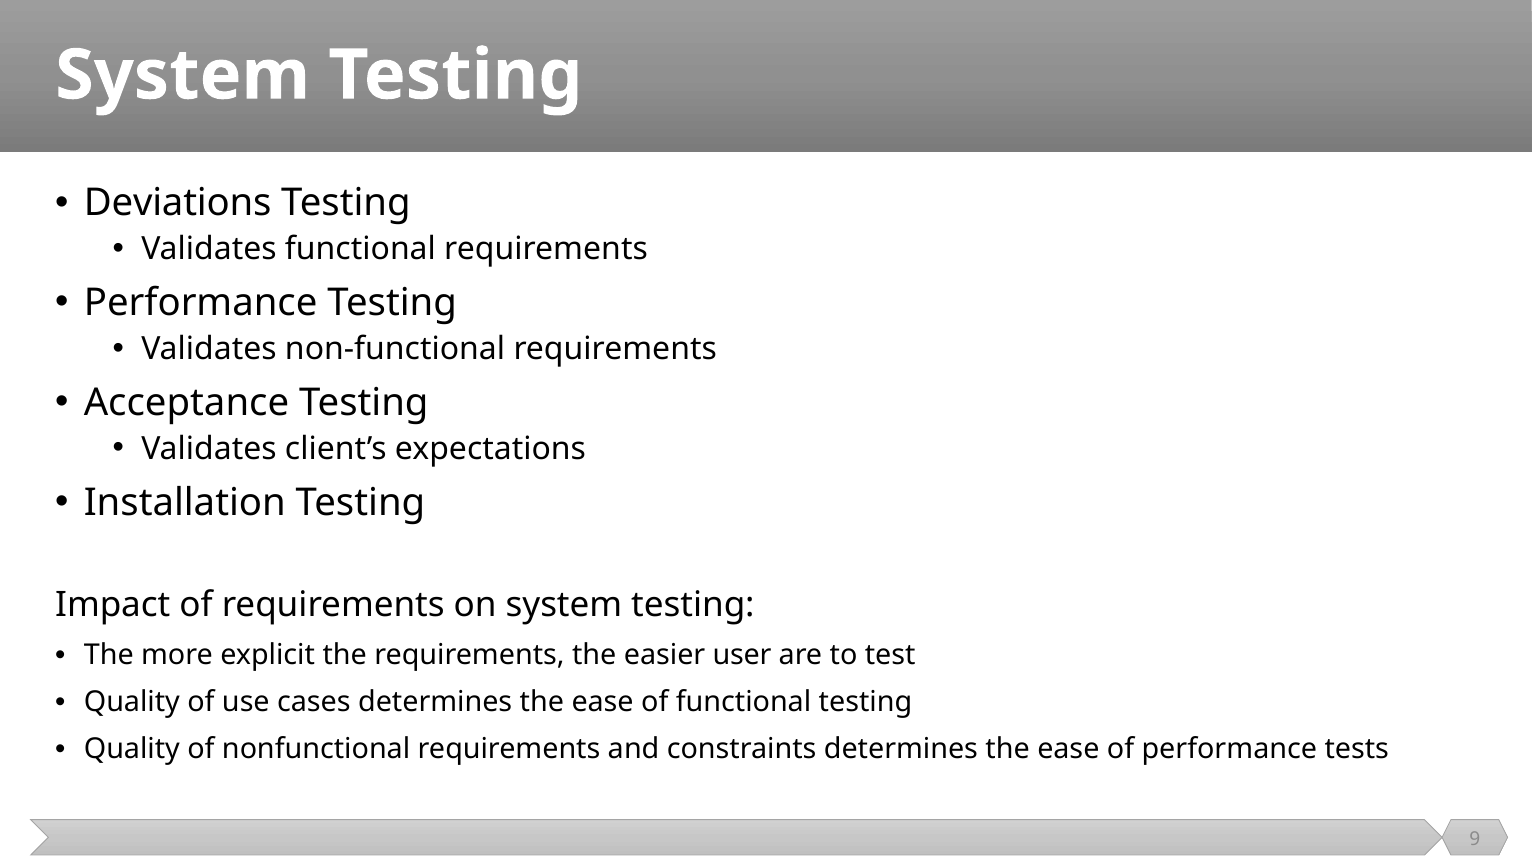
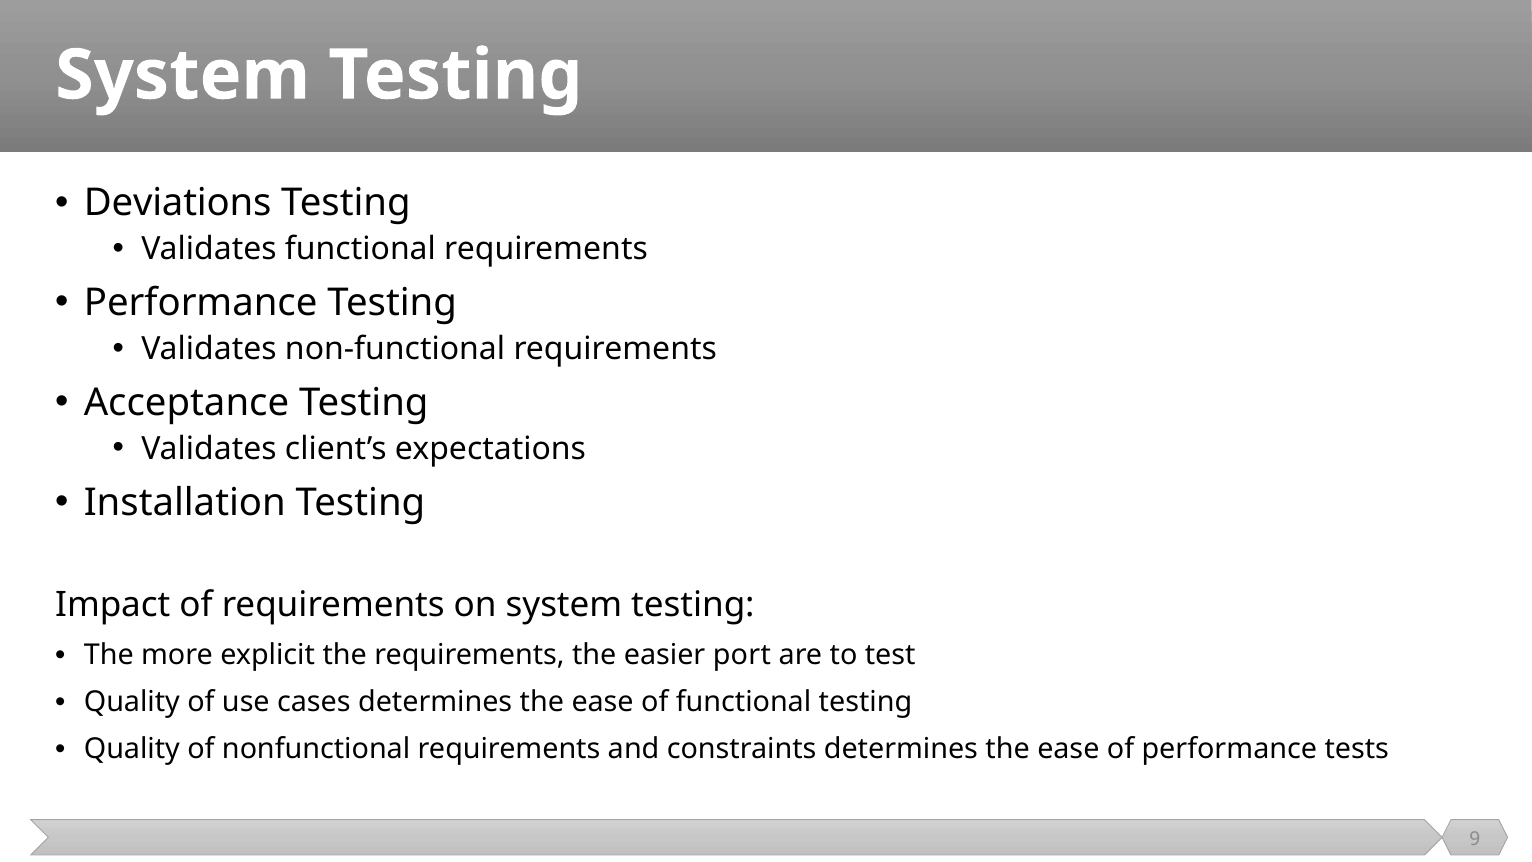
user: user -> port
